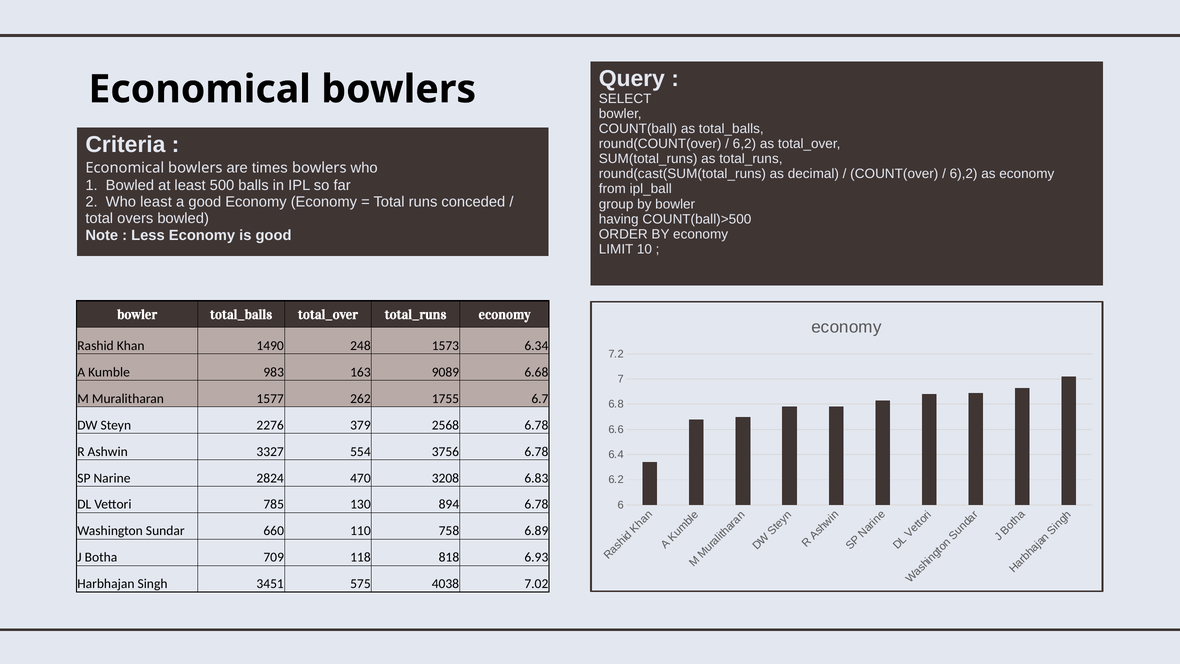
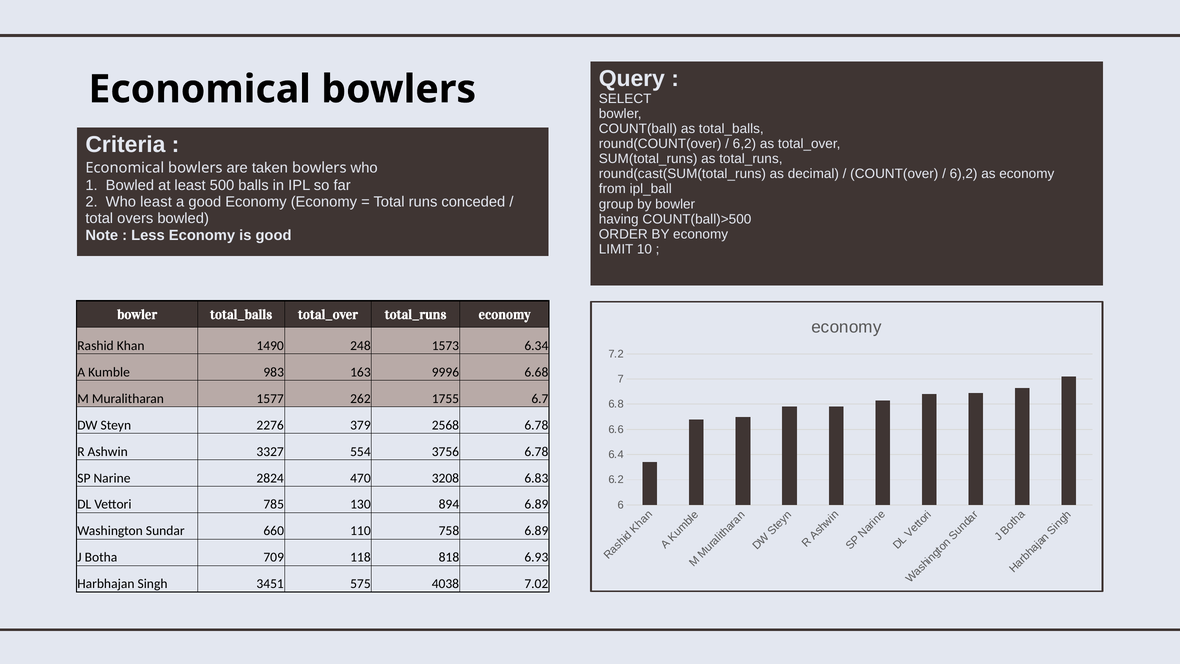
times: times -> taken
9089: 9089 -> 9996
894 6.78: 6.78 -> 6.89
